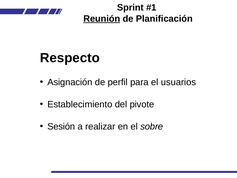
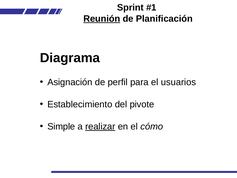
Respecto: Respecto -> Diagrama
Sesión: Sesión -> Simple
realizar underline: none -> present
sobre: sobre -> cómo
